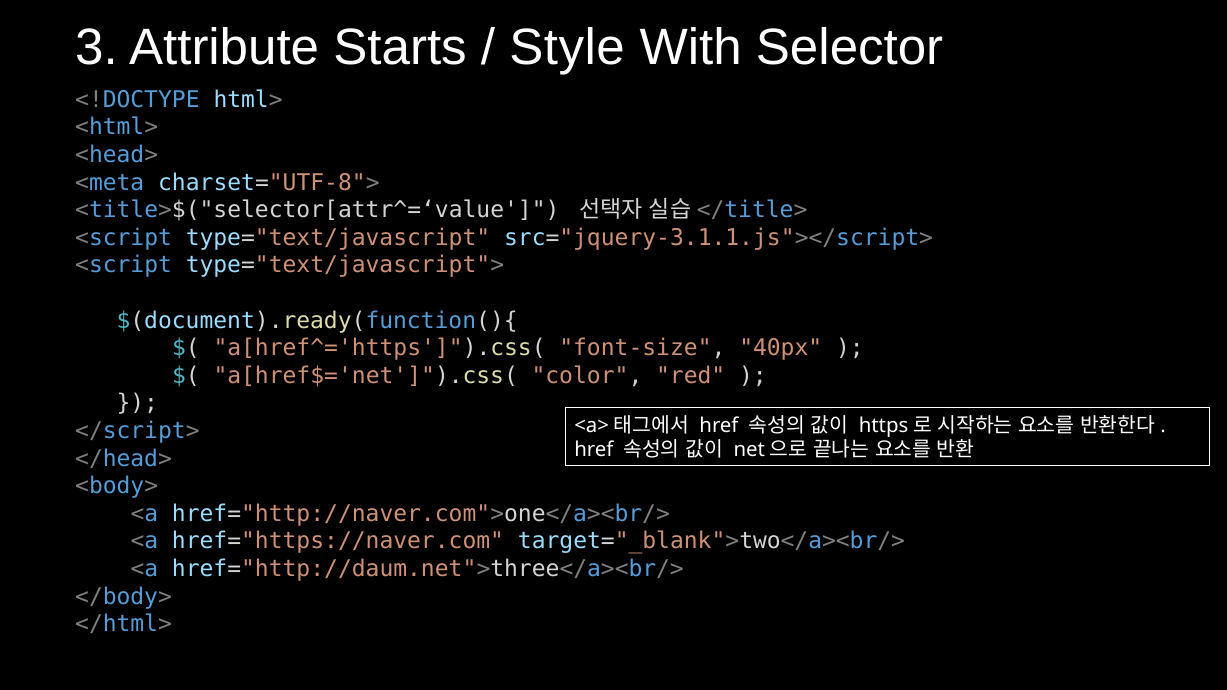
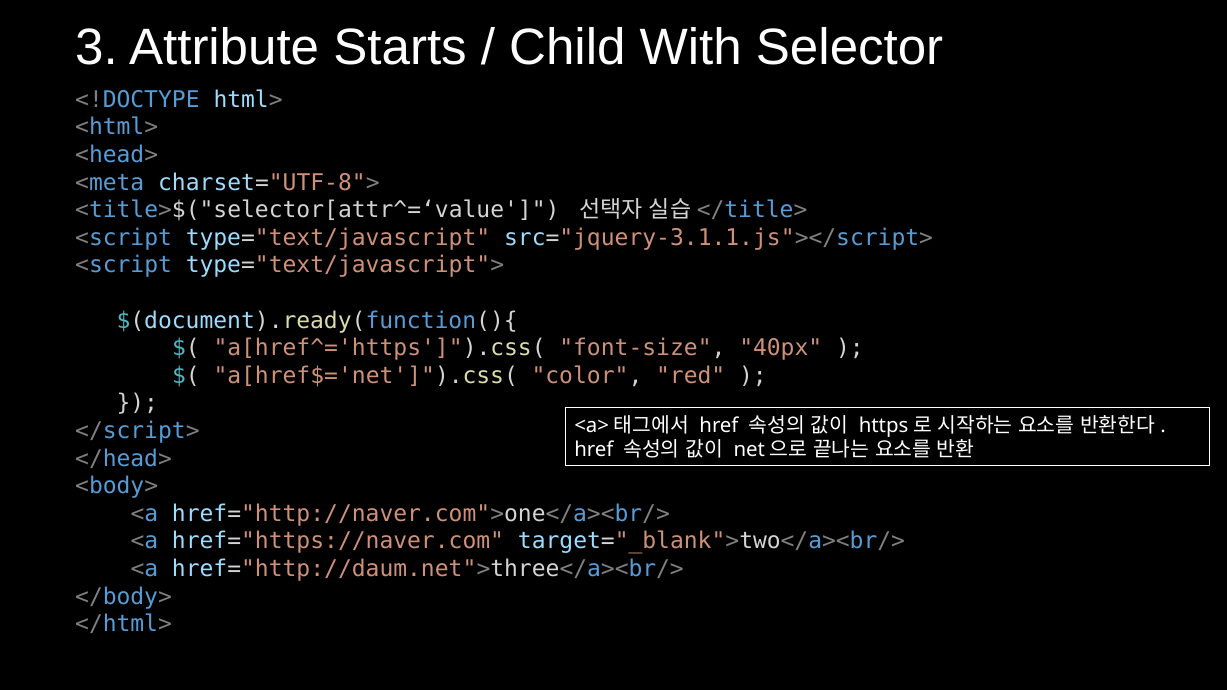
Style: Style -> Child
